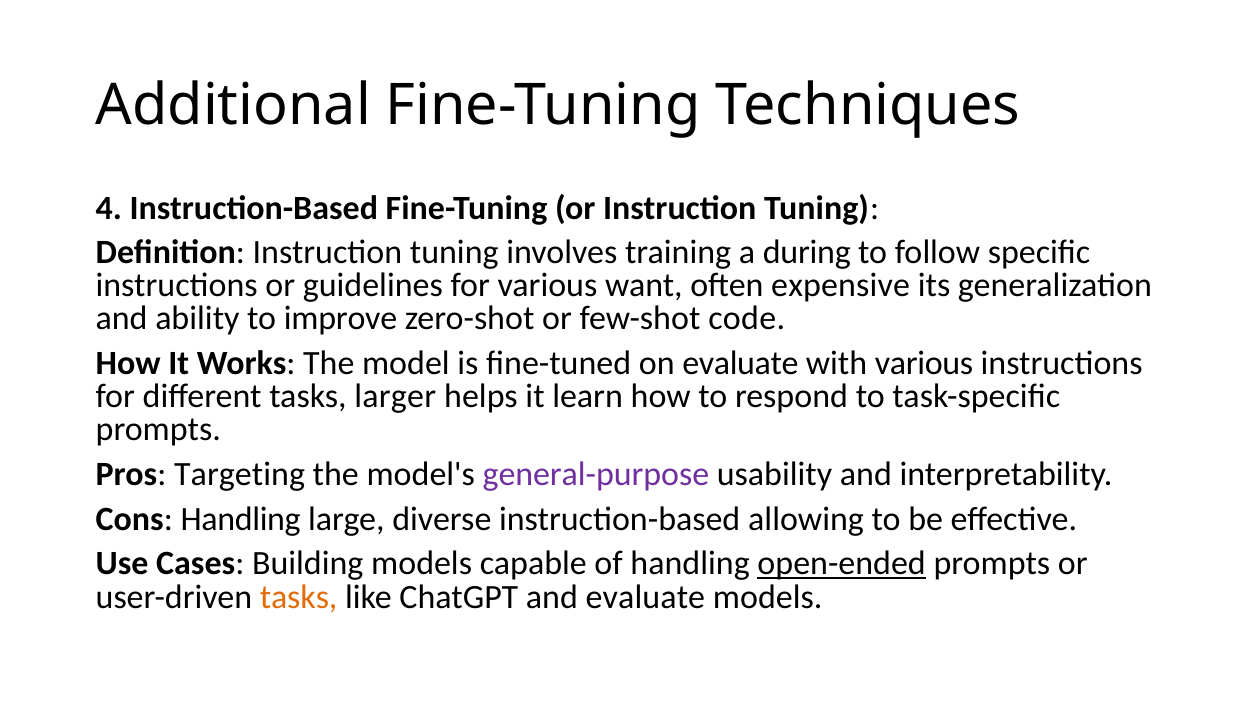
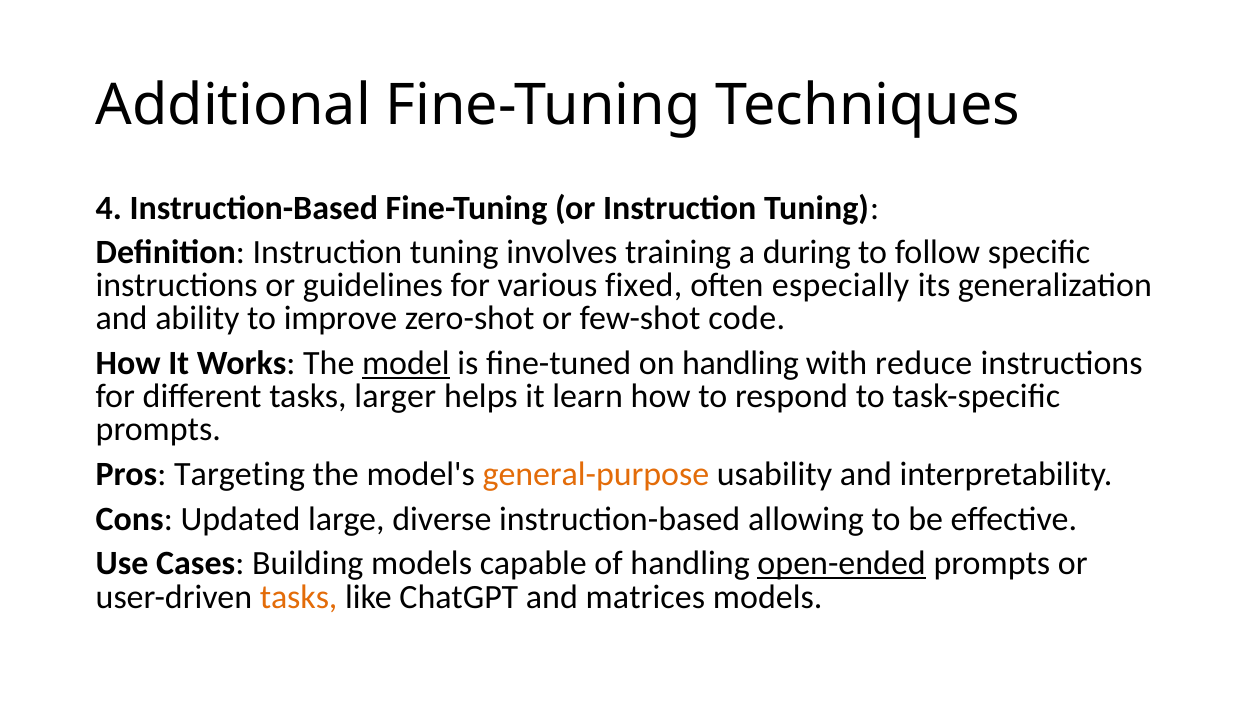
want: want -> fixed
expensive: expensive -> especially
model underline: none -> present
on evaluate: evaluate -> handling
with various: various -> reduce
general-purpose colour: purple -> orange
Cons Handling: Handling -> Updated
and evaluate: evaluate -> matrices
